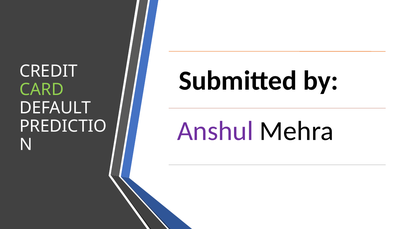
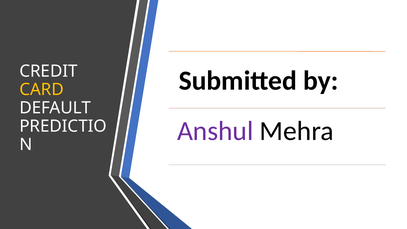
CARD colour: light green -> yellow
